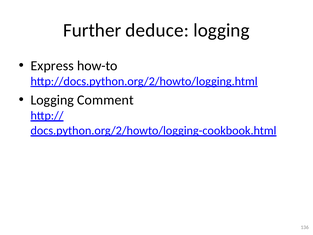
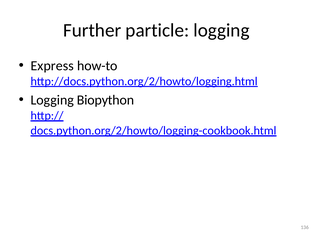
deduce: deduce -> particle
Comment: Comment -> Biopython
